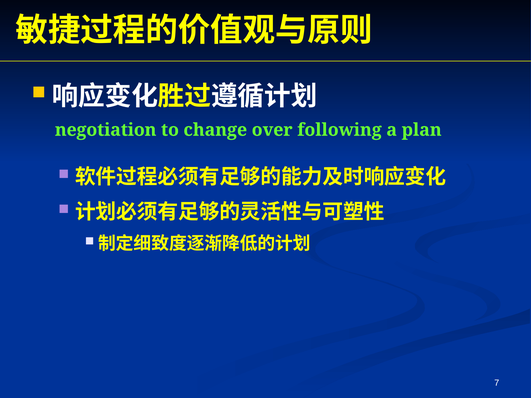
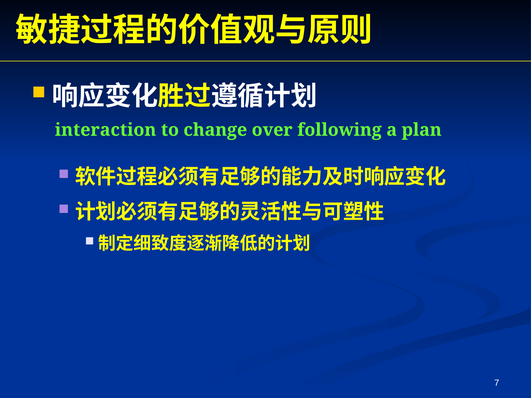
negotiation: negotiation -> interaction
